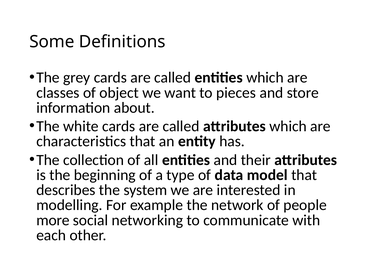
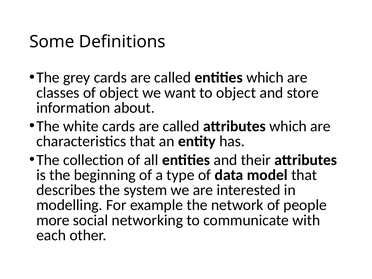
to pieces: pieces -> object
